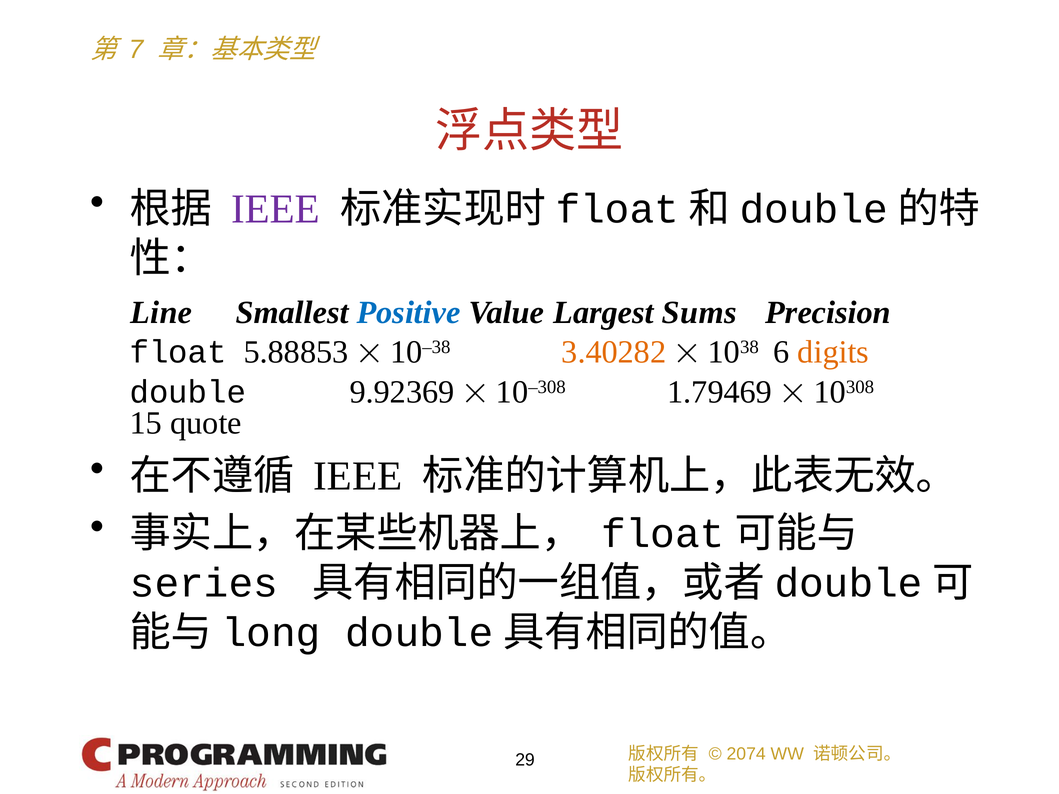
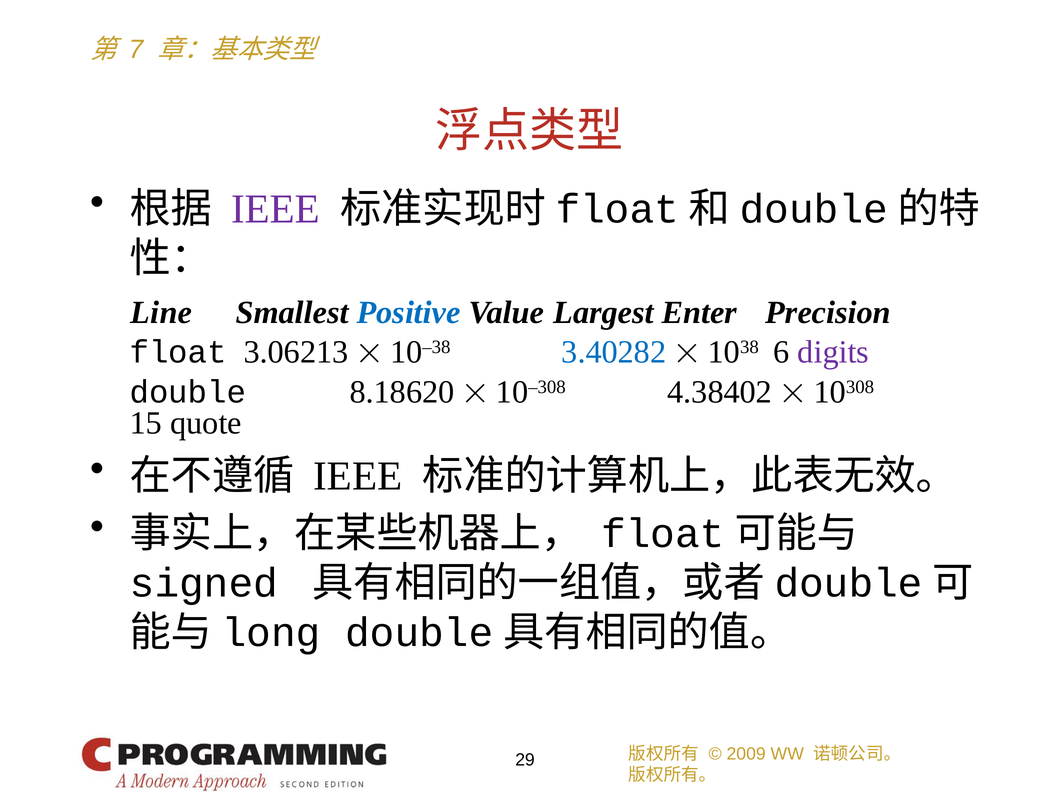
Sums: Sums -> Enter
5.88853: 5.88853 -> 3.06213
3.40282 colour: orange -> blue
digits colour: orange -> purple
9.92369: 9.92369 -> 8.18620
1.79469: 1.79469 -> 4.38402
series: series -> signed
2074: 2074 -> 2009
